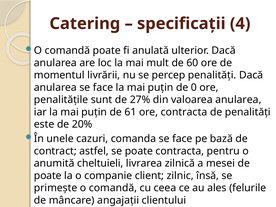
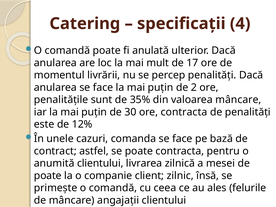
60: 60 -> 17
0: 0 -> 2
27%: 27% -> 35%
valoarea anularea: anularea -> mâncare
61: 61 -> 30
20%: 20% -> 12%
anumită cheltuieli: cheltuieli -> clientului
